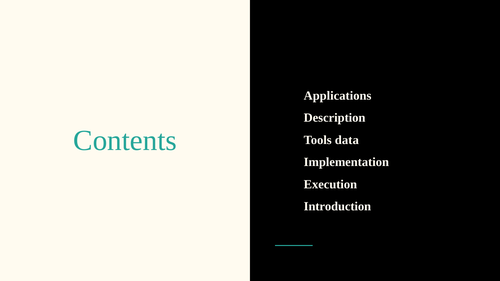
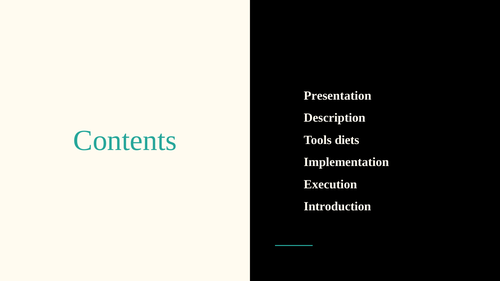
Applications: Applications -> Presentation
data: data -> diets
